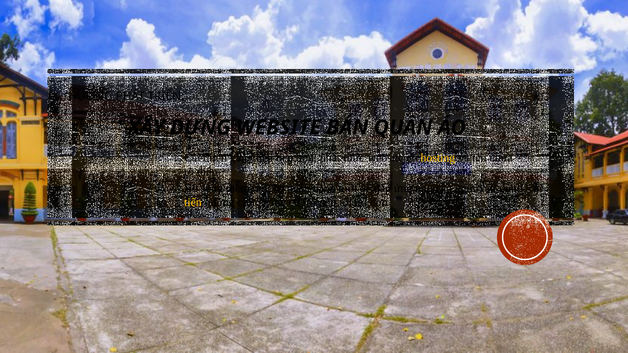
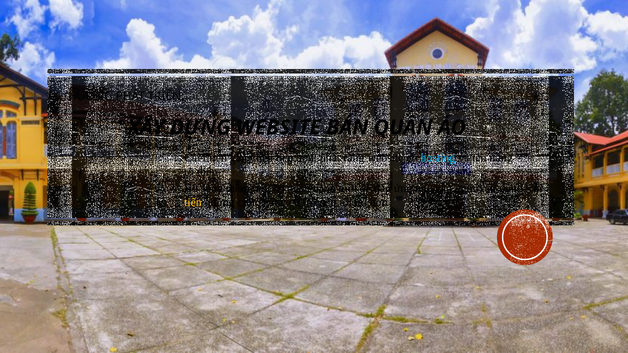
thức: thức -> ràng
hosting colour: yellow -> light blue
tên chưa: chưa -> năng
